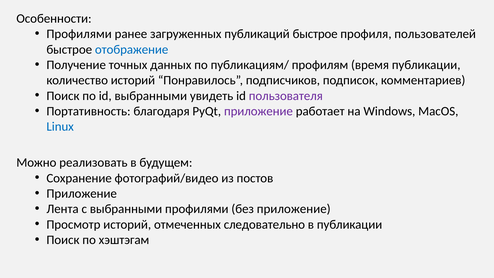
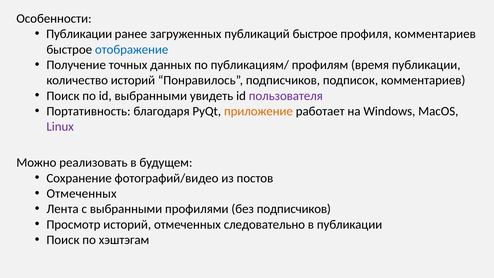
Профилями at (79, 34): Профилями -> Публикации
профиля пользователей: пользователей -> комментариев
приложение at (258, 111) colour: purple -> orange
Linux colour: blue -> purple
Приложение at (82, 193): Приложение -> Отмеченных
без приложение: приложение -> подписчиков
